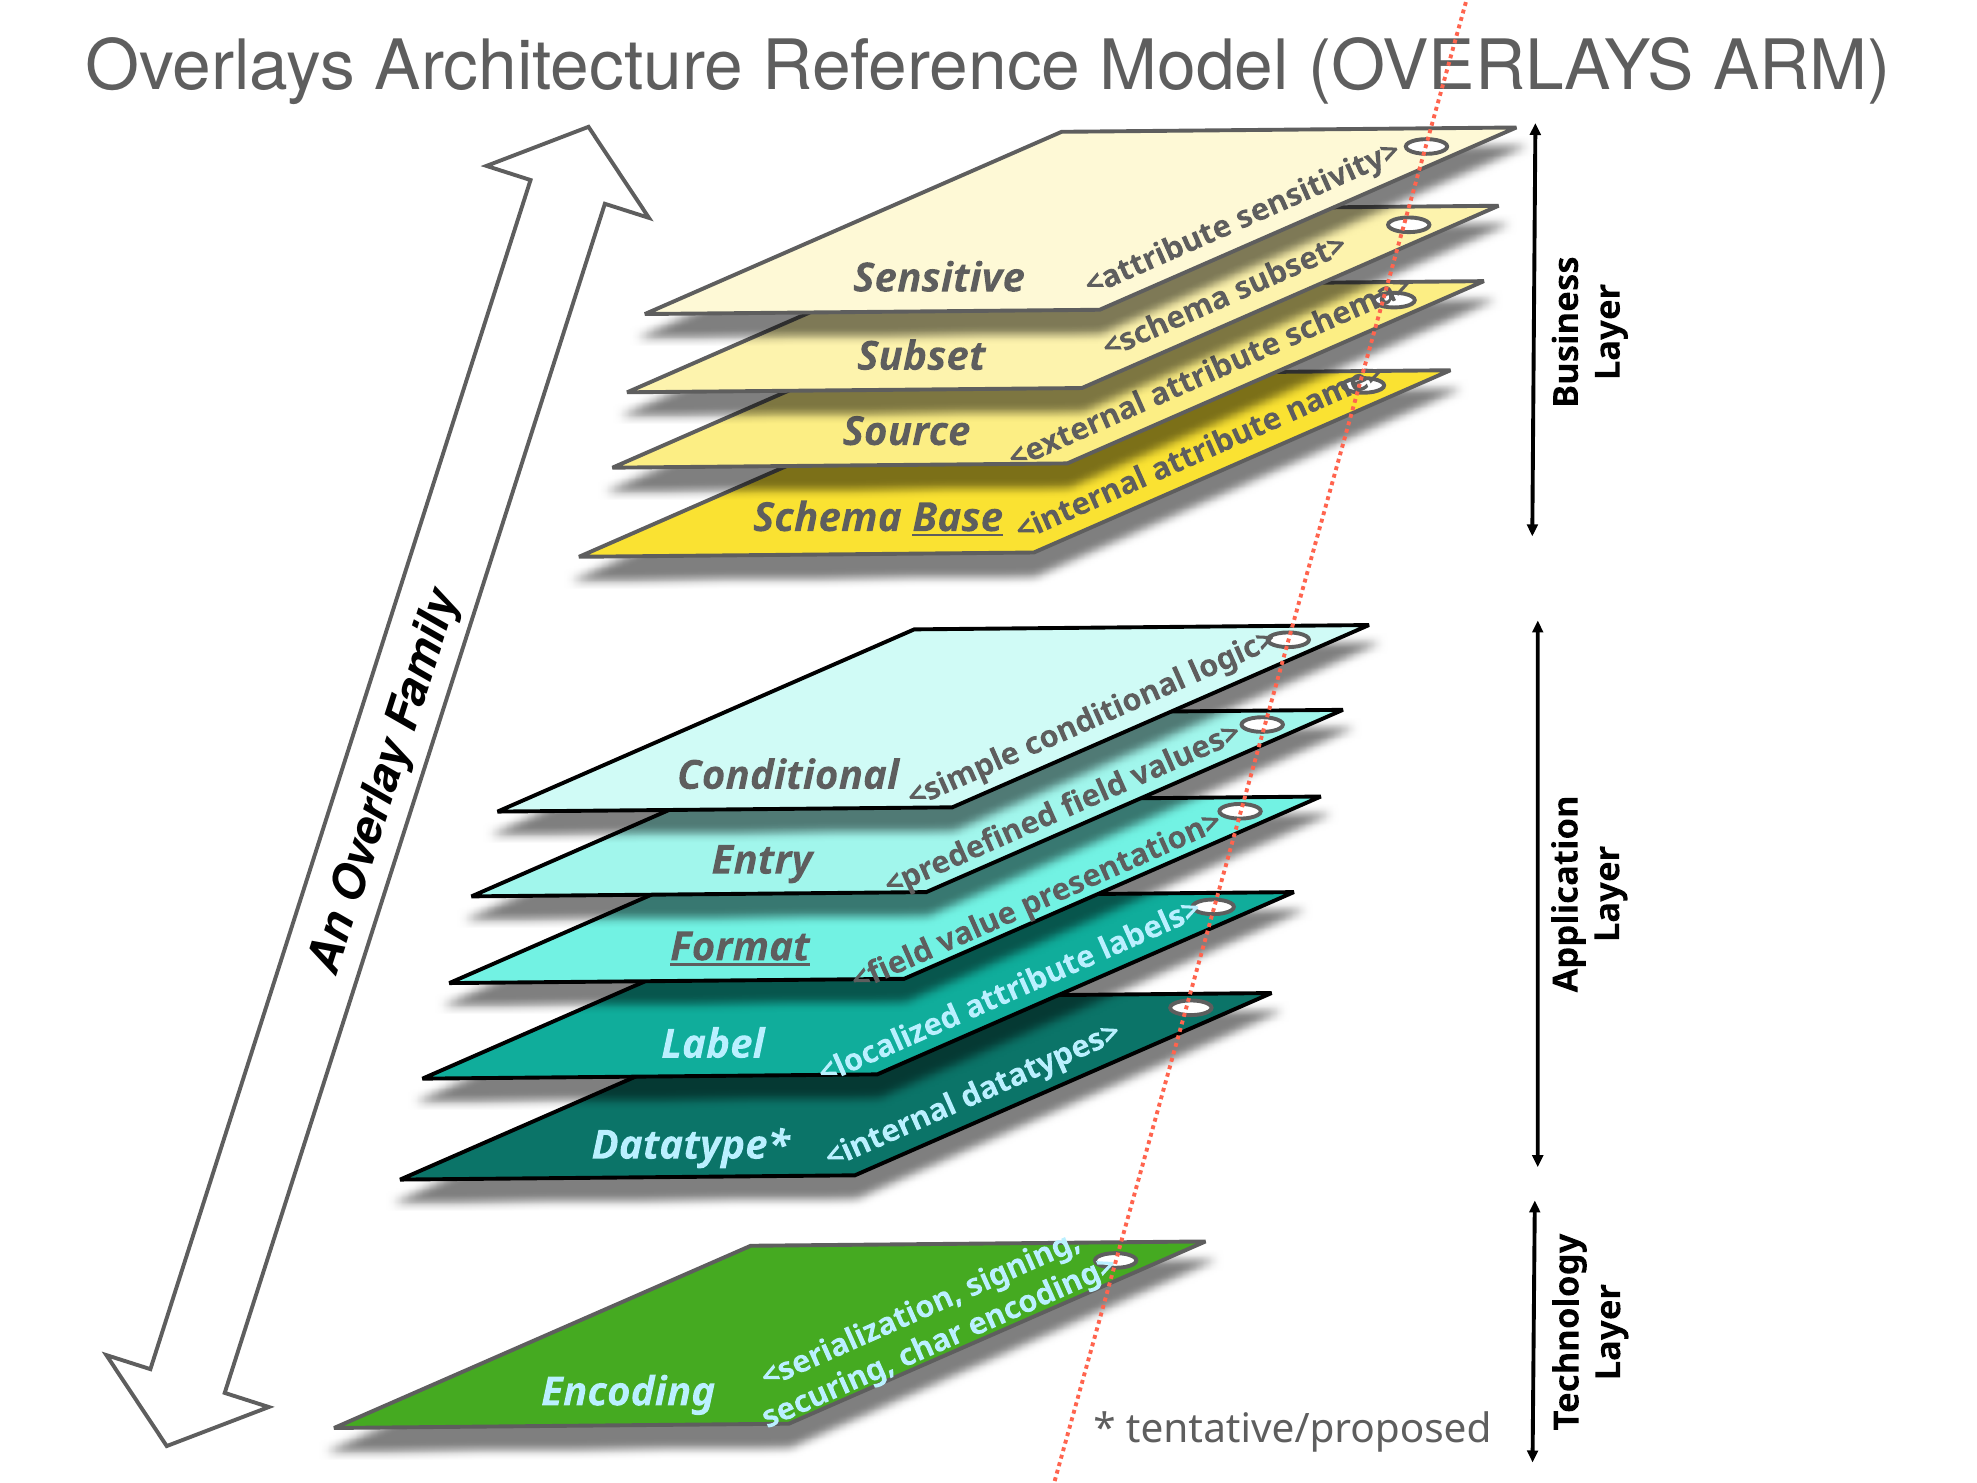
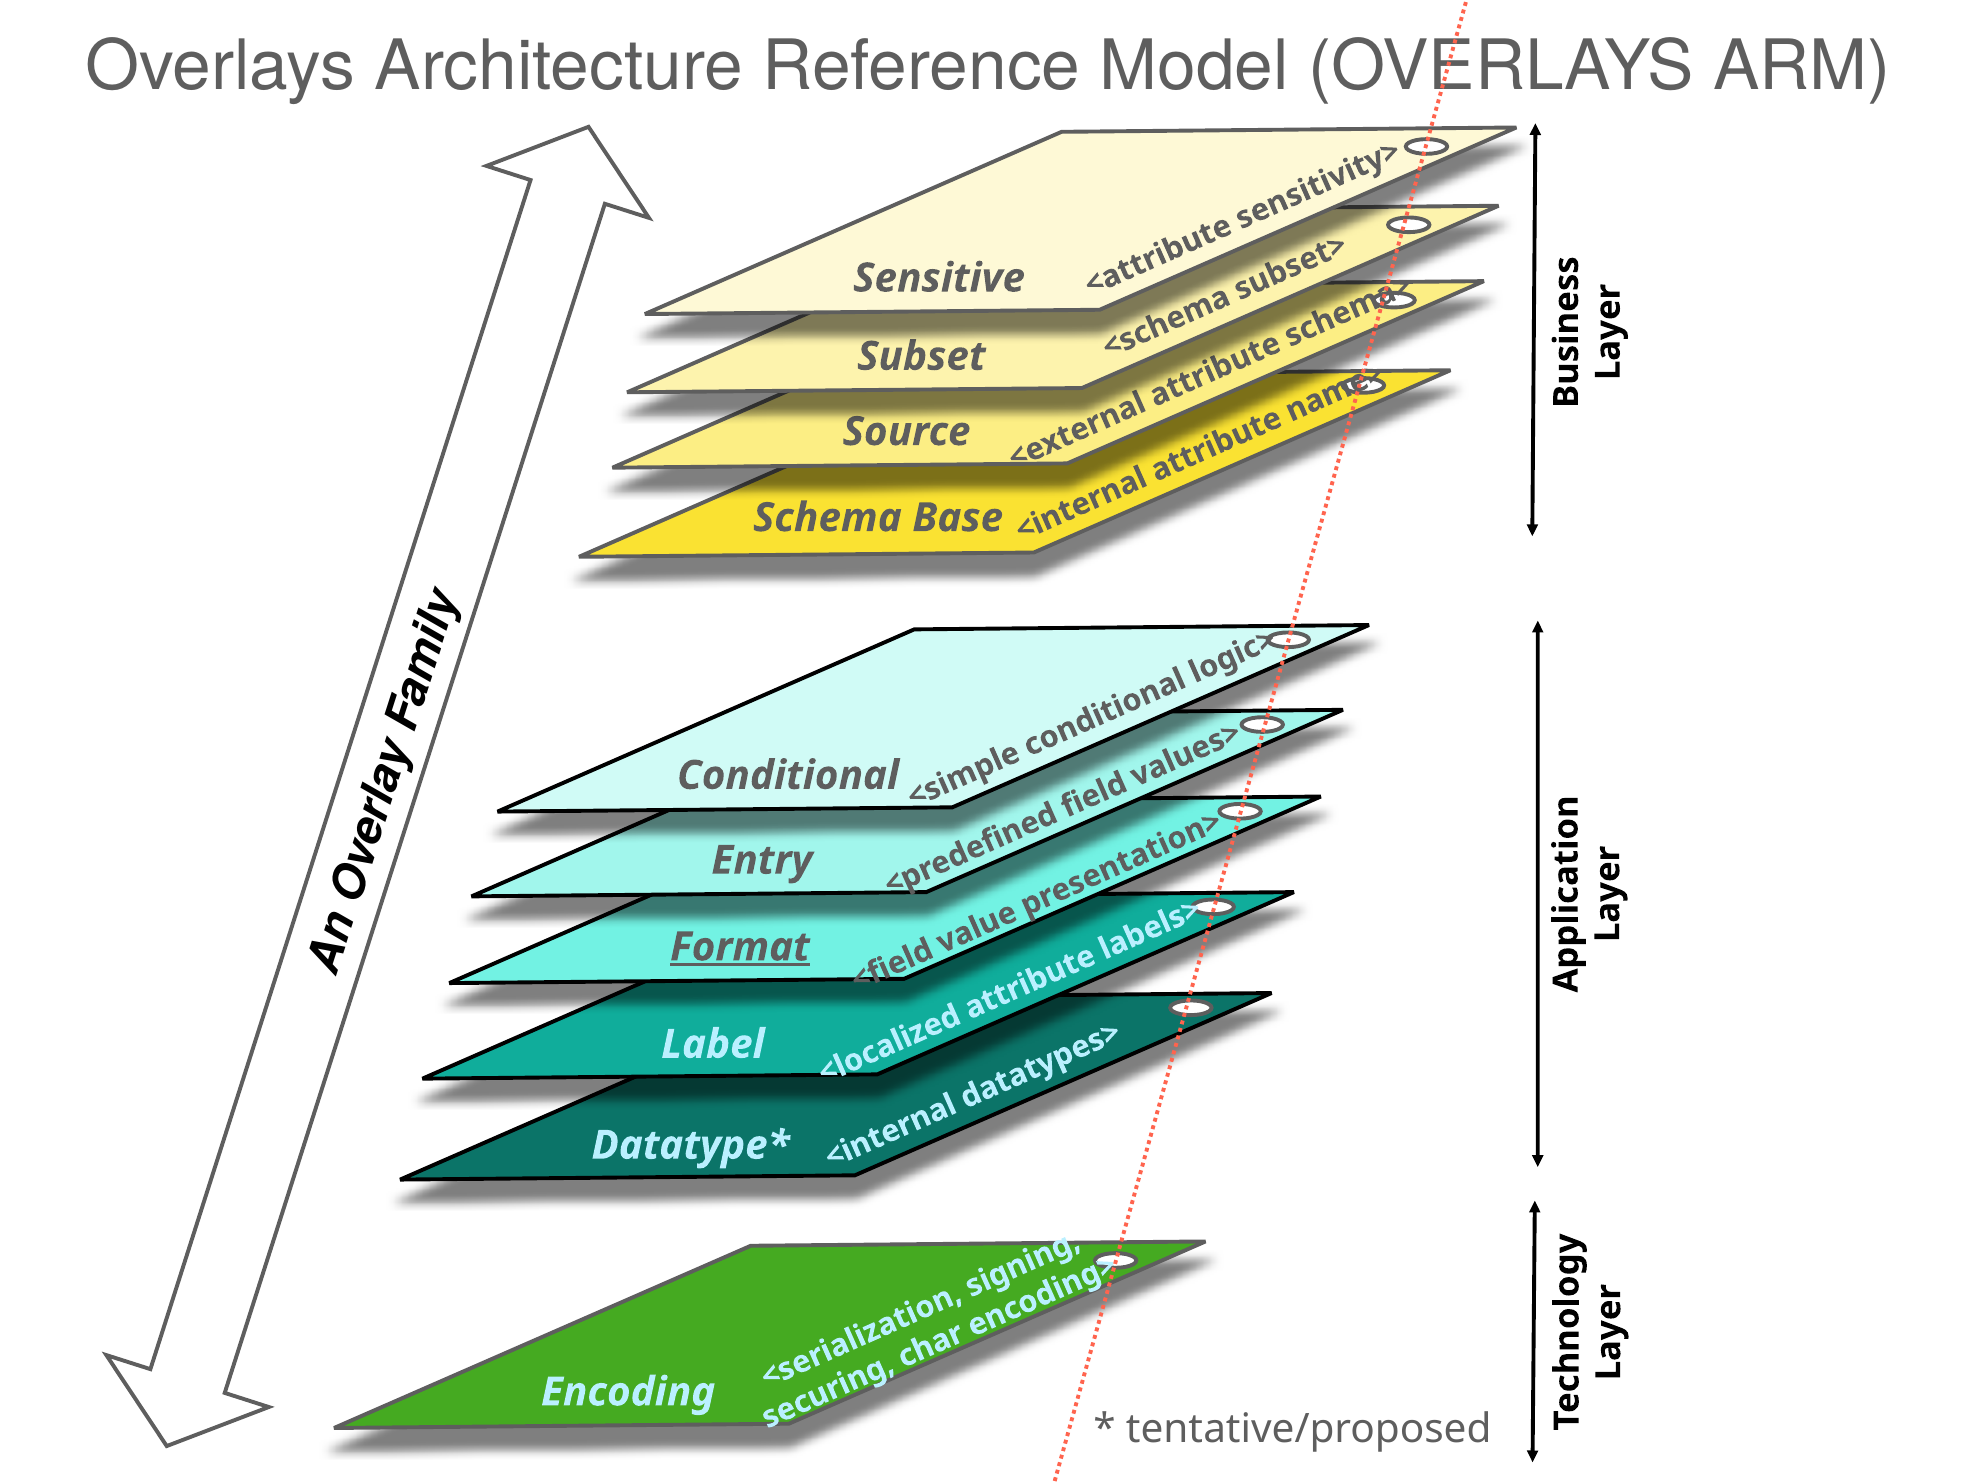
Base underline: present -> none
